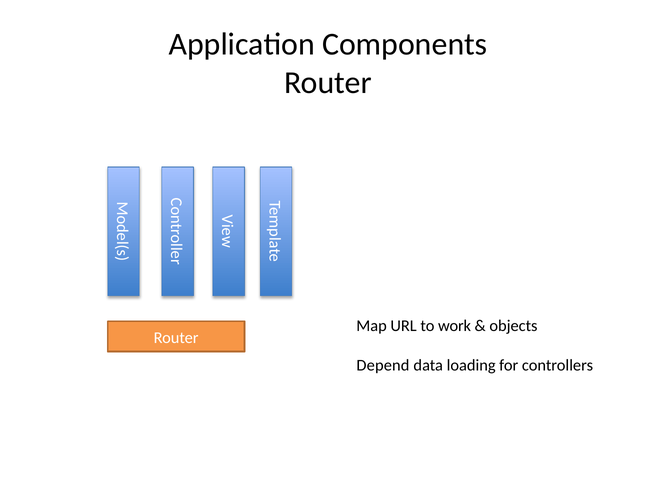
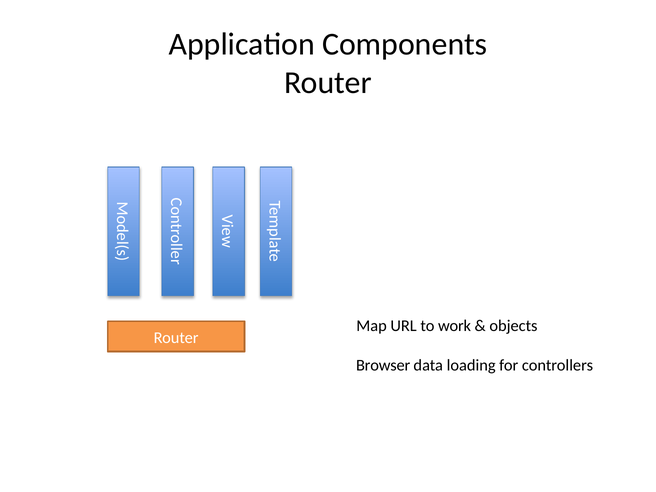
Depend: Depend -> Browser
